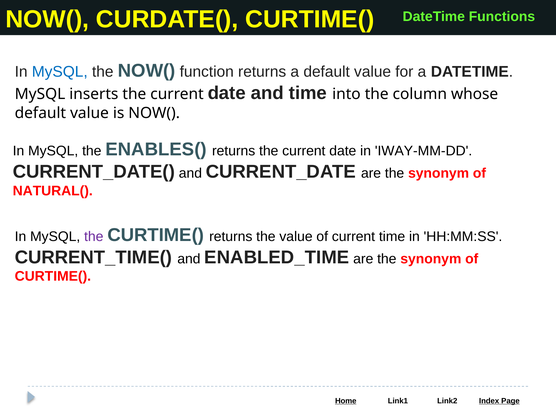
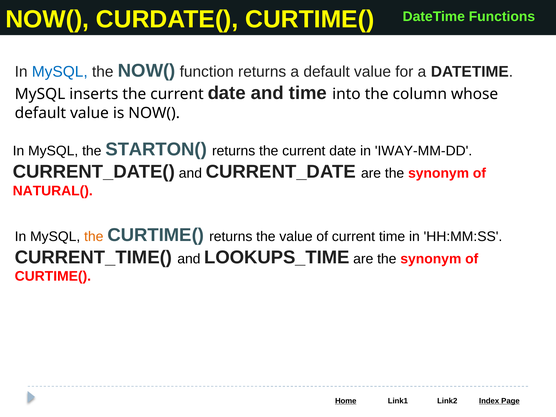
ENABLES(: ENABLES( -> STARTON(
the at (94, 237) colour: purple -> orange
ENABLED_TIME: ENABLED_TIME -> LOOKUPS_TIME
